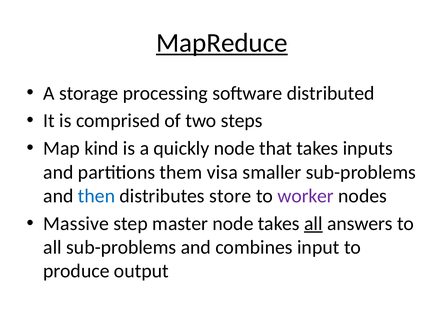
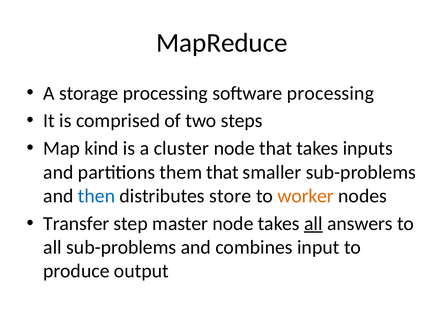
MapReduce underline: present -> none
software distributed: distributed -> processing
quickly: quickly -> cluster
them visa: visa -> that
worker colour: purple -> orange
Massive: Massive -> Transfer
